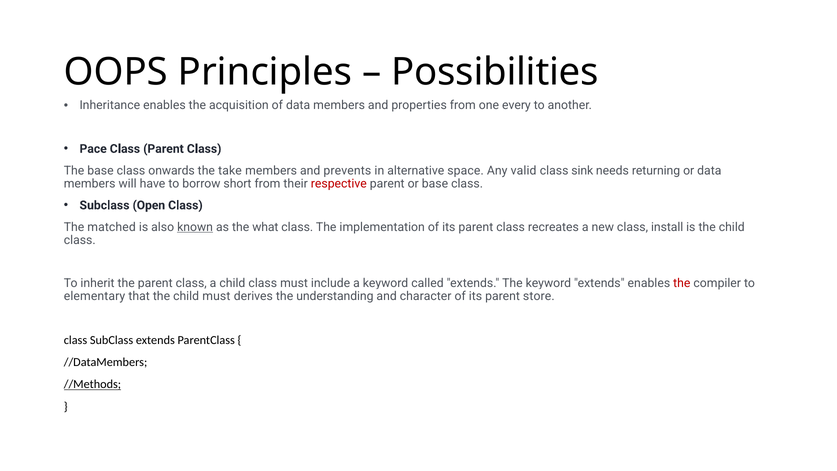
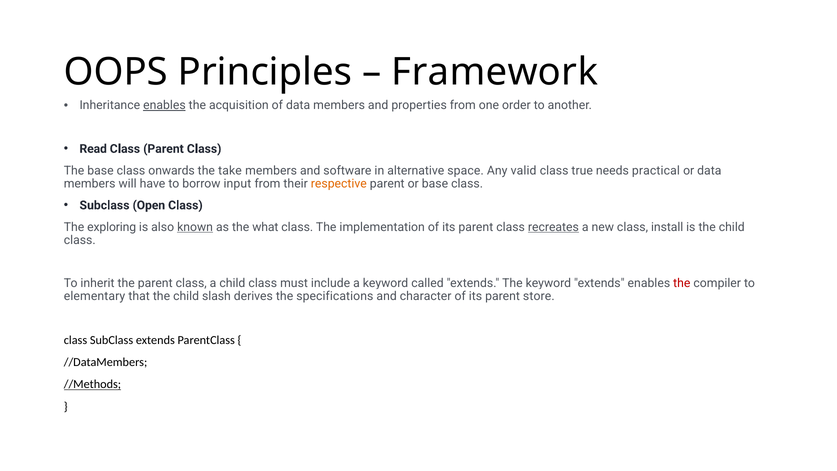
Possibilities: Possibilities -> Framework
enables at (164, 105) underline: none -> present
every: every -> order
Pace: Pace -> Read
prevents: prevents -> software
sink: sink -> true
returning: returning -> practical
short: short -> input
respective colour: red -> orange
matched: matched -> exploring
recreates underline: none -> present
child must: must -> slash
understanding: understanding -> specifications
